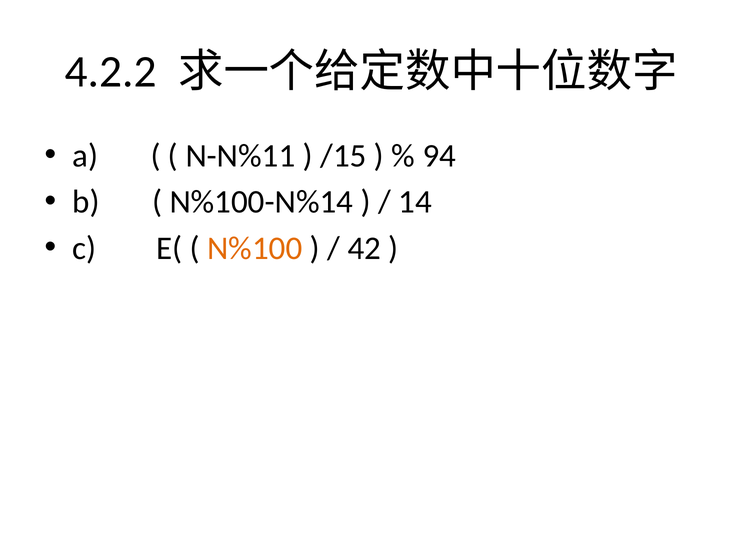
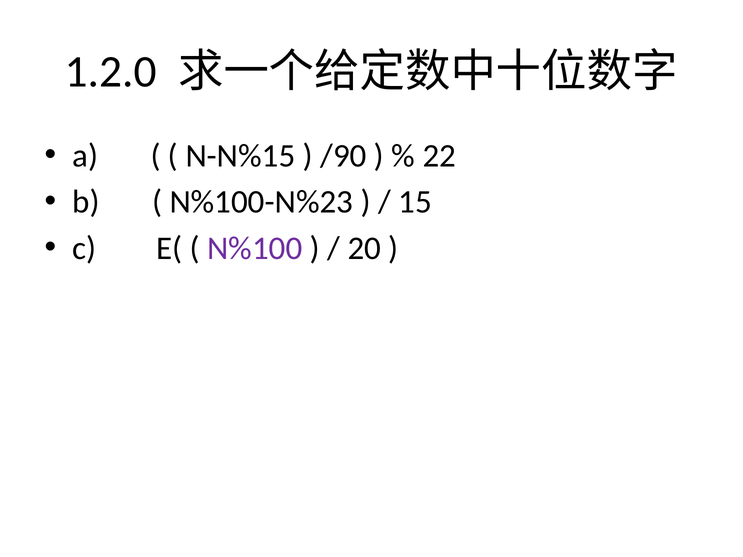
4.2.2: 4.2.2 -> 1.2.0
N-N%11: N-N%11 -> N-N%15
/15: /15 -> /90
94: 94 -> 22
N%100-N%14: N%100-N%14 -> N%100-N%23
14: 14 -> 15
N%100 colour: orange -> purple
42: 42 -> 20
